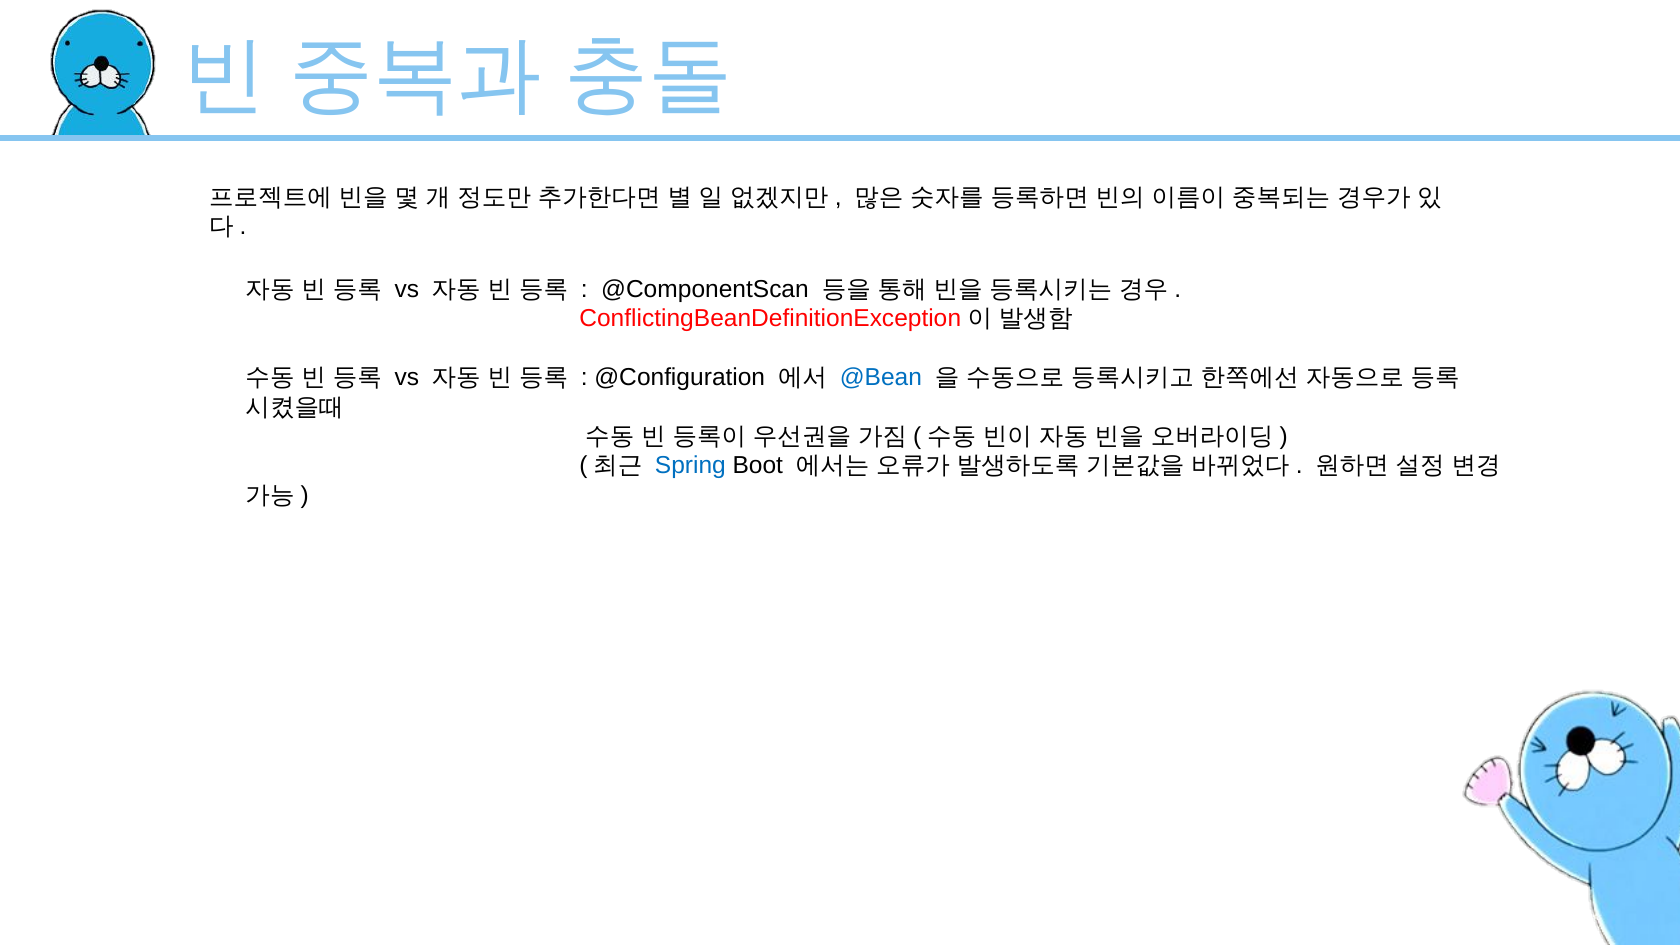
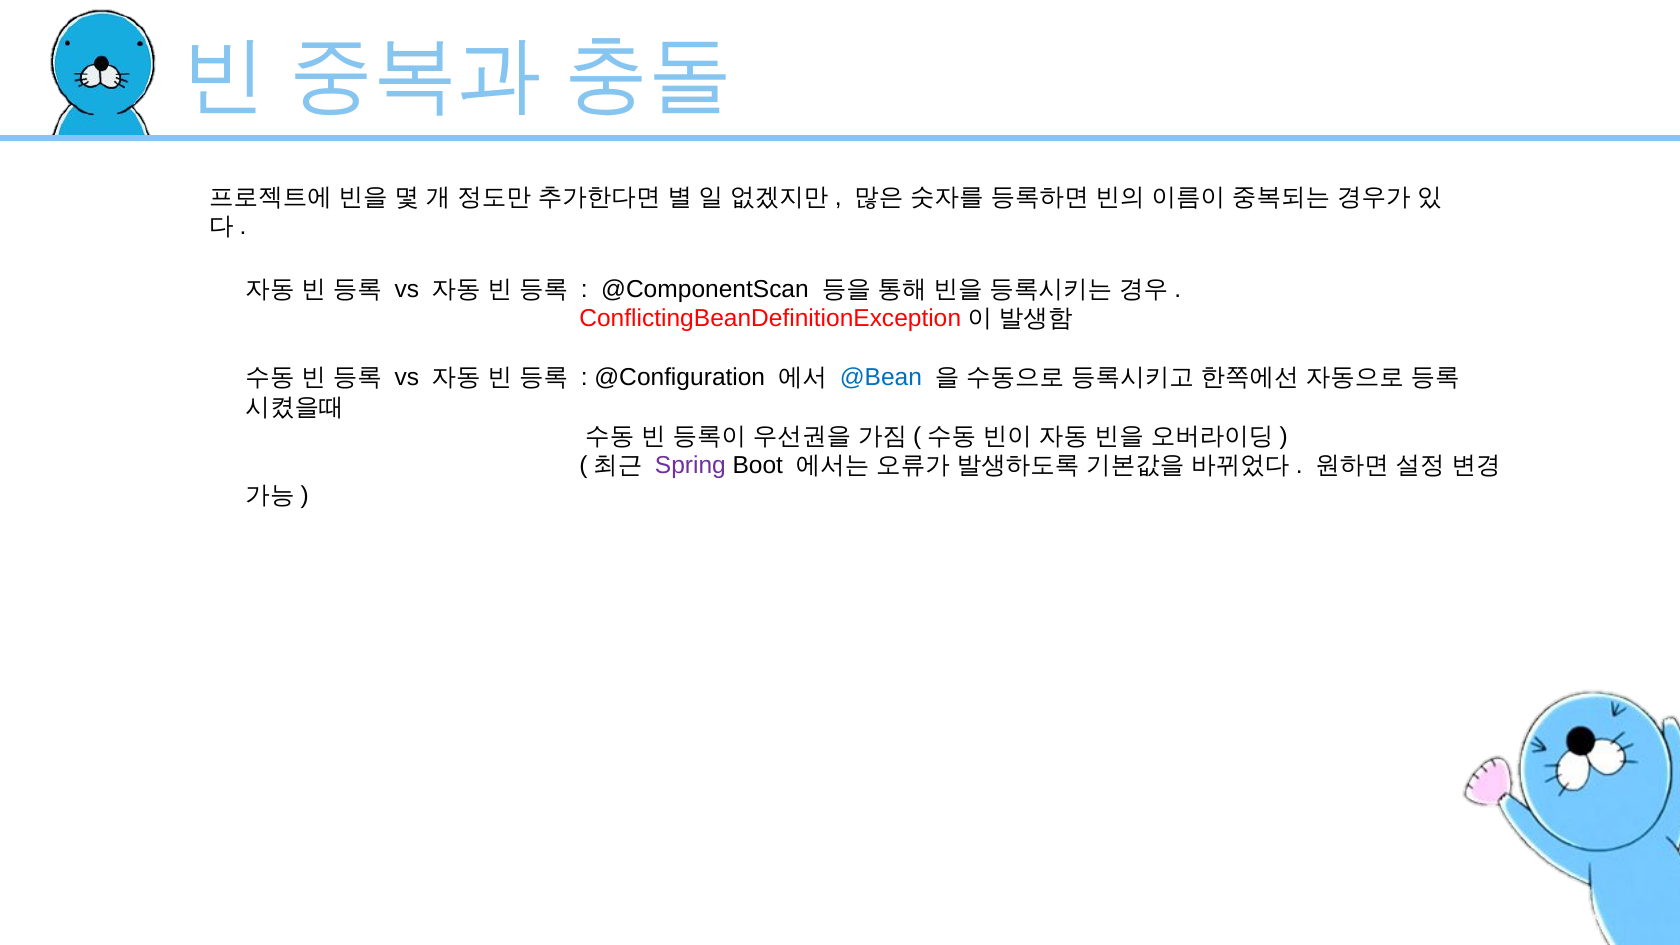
Spring colour: blue -> purple
